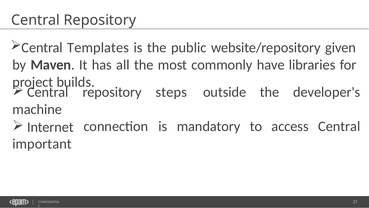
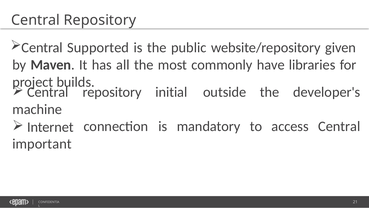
Templates: Templates -> Supported
steps: steps -> initial
